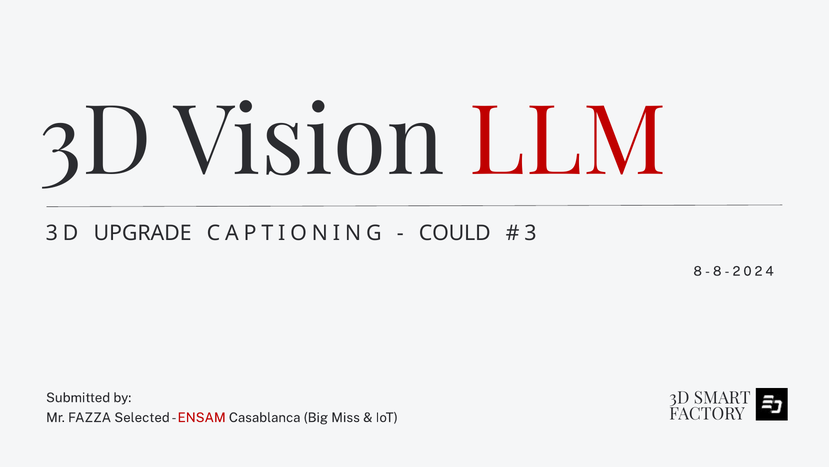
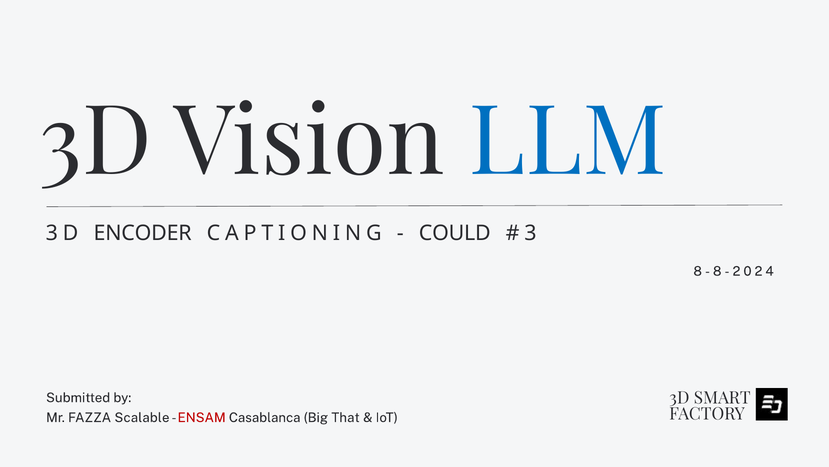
LLM colour: red -> blue
UPGRADE: UPGRADE -> ENCODER
Selected: Selected -> Scalable
Miss: Miss -> That
